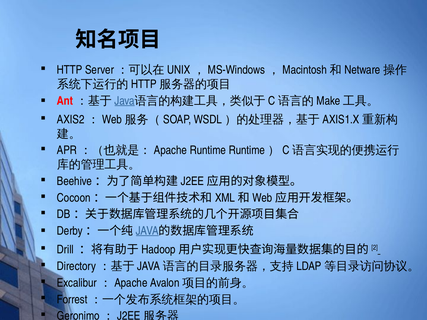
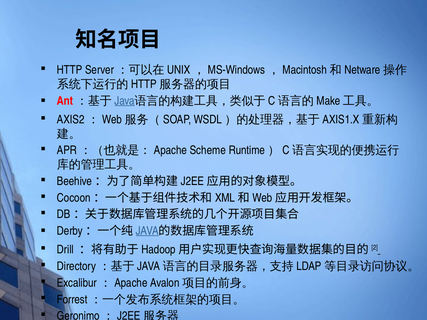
Runtime: Runtime -> Scheme
